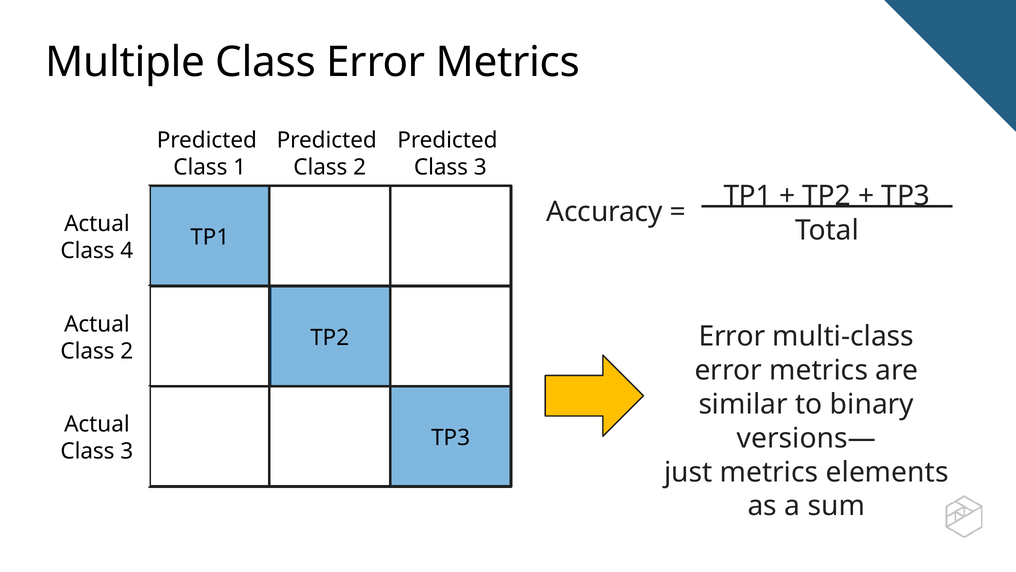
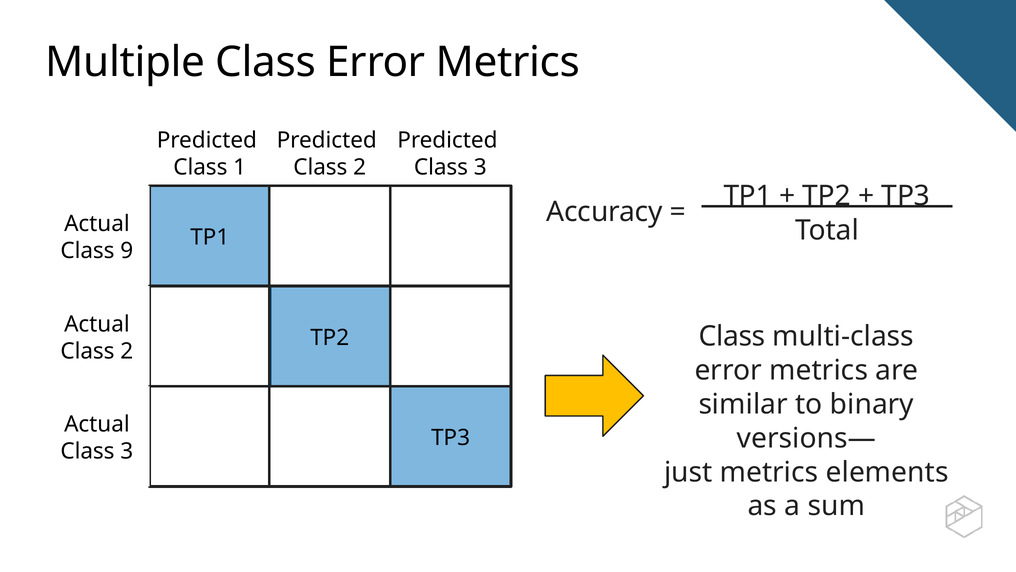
4: 4 -> 9
Error at (732, 336): Error -> Class
